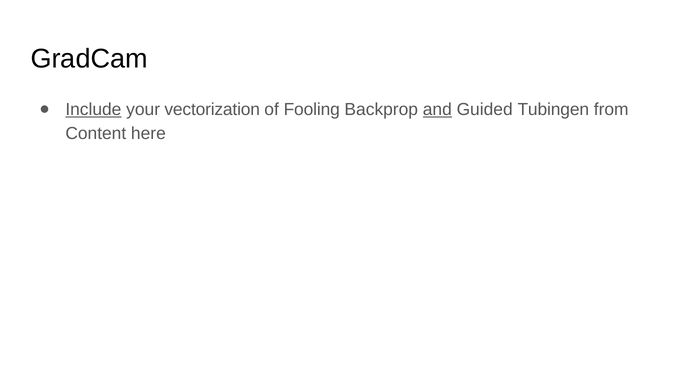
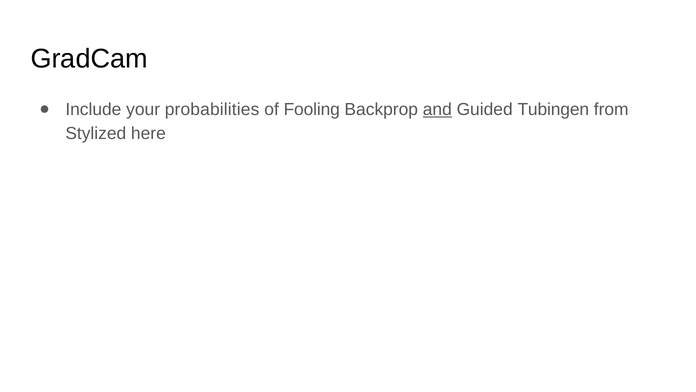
Include underline: present -> none
vectorization: vectorization -> probabilities
Content: Content -> Stylized
